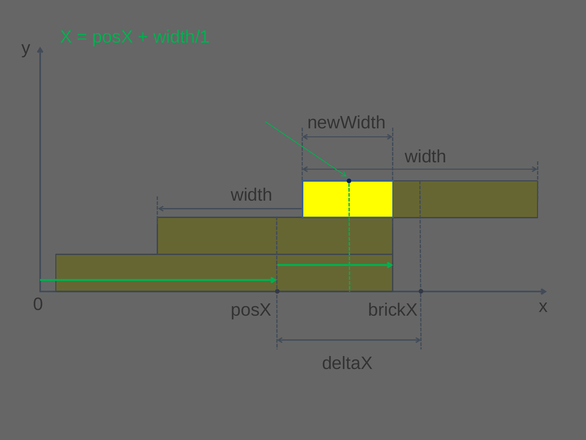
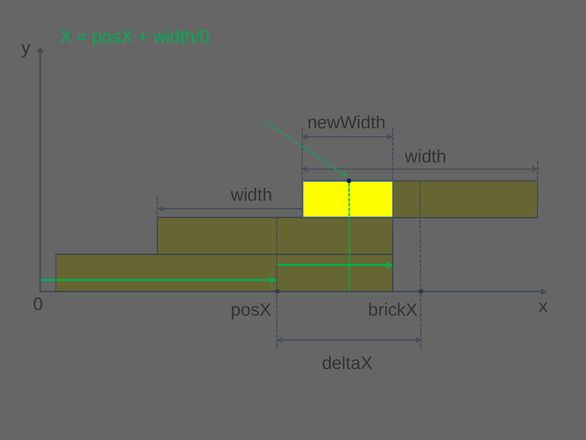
width/1: width/1 -> width/0
